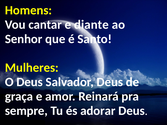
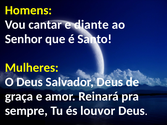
adorar: adorar -> louvor
